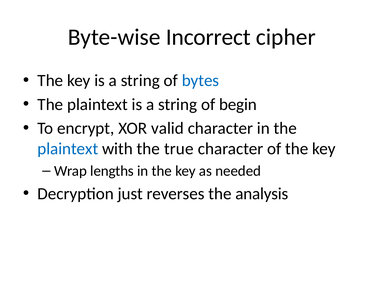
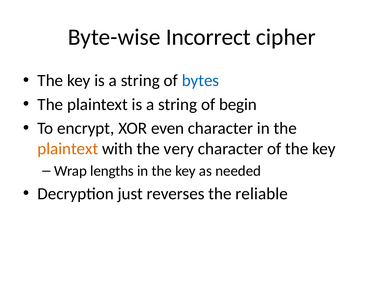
valid: valid -> even
plaintext at (68, 149) colour: blue -> orange
true: true -> very
analysis: analysis -> reliable
